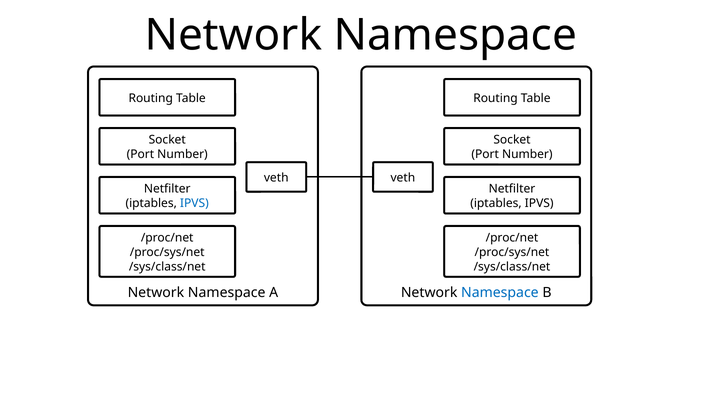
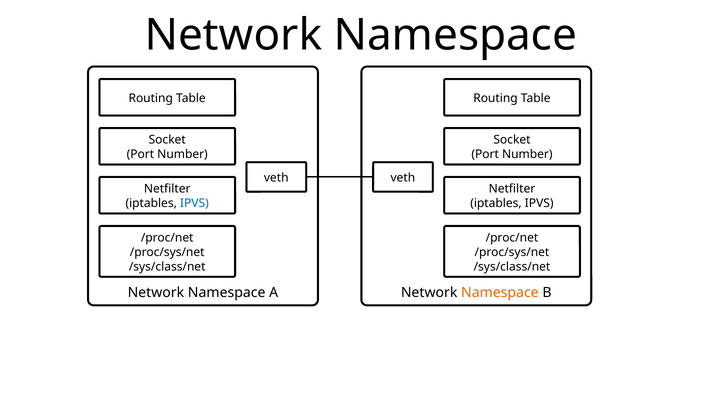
Namespace at (500, 293) colour: blue -> orange
